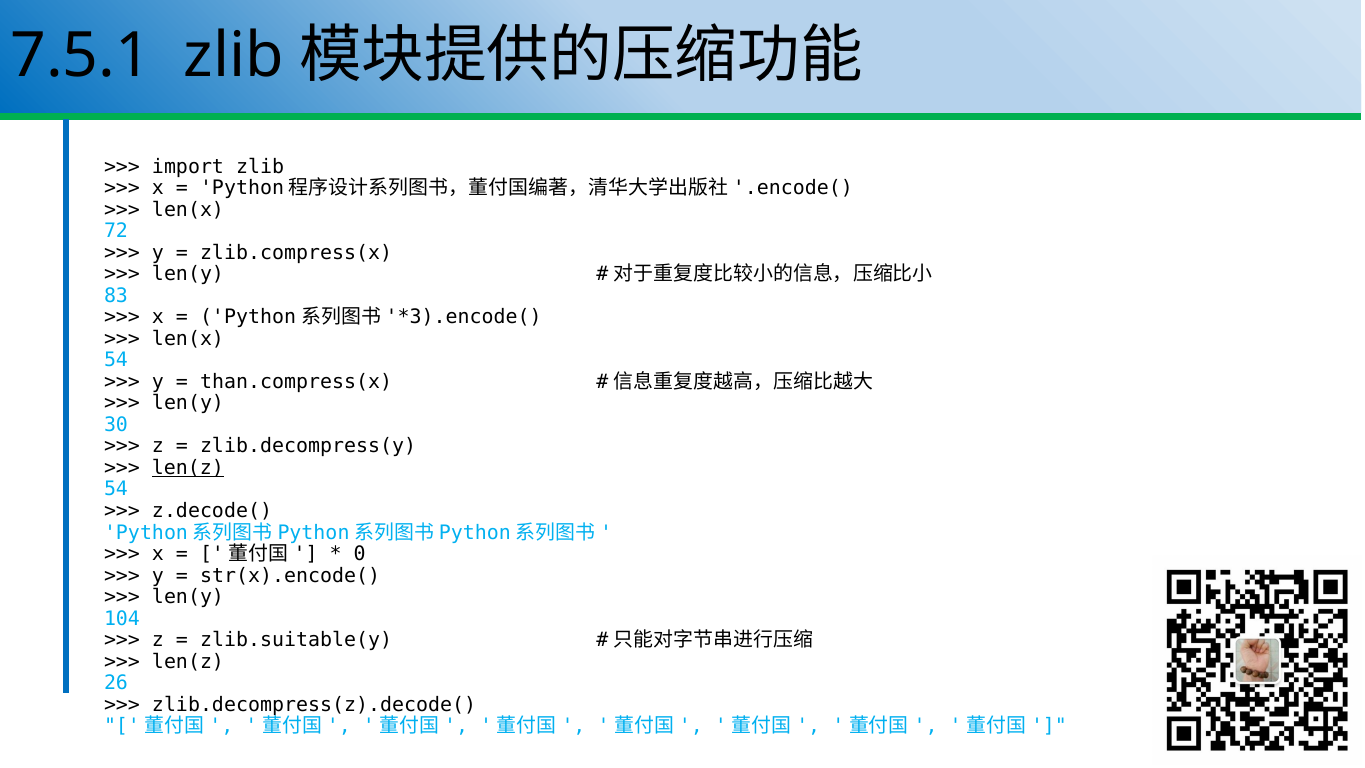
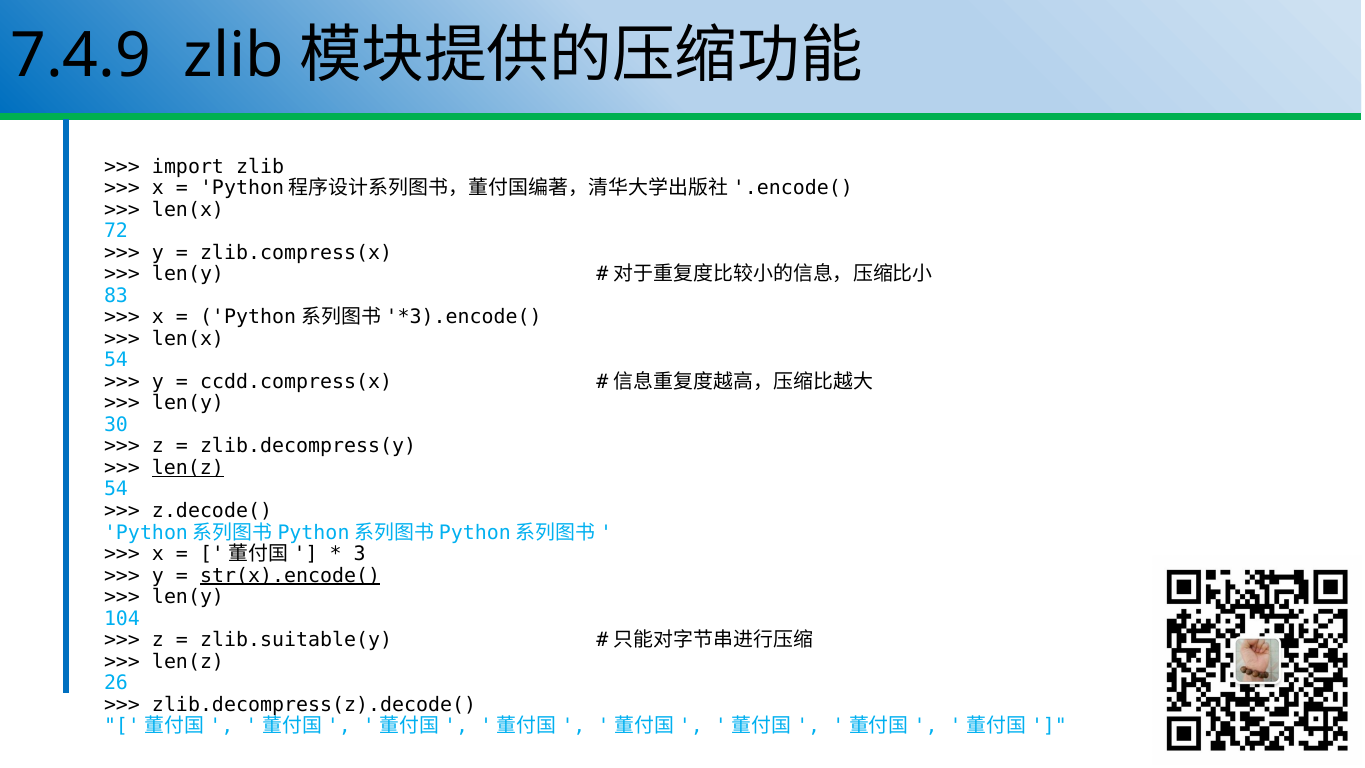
7.5.1: 7.5.1 -> 7.4.9
than.compress(x: than.compress(x -> ccdd.compress(x
0: 0 -> 3
str(x).encode( underline: none -> present
